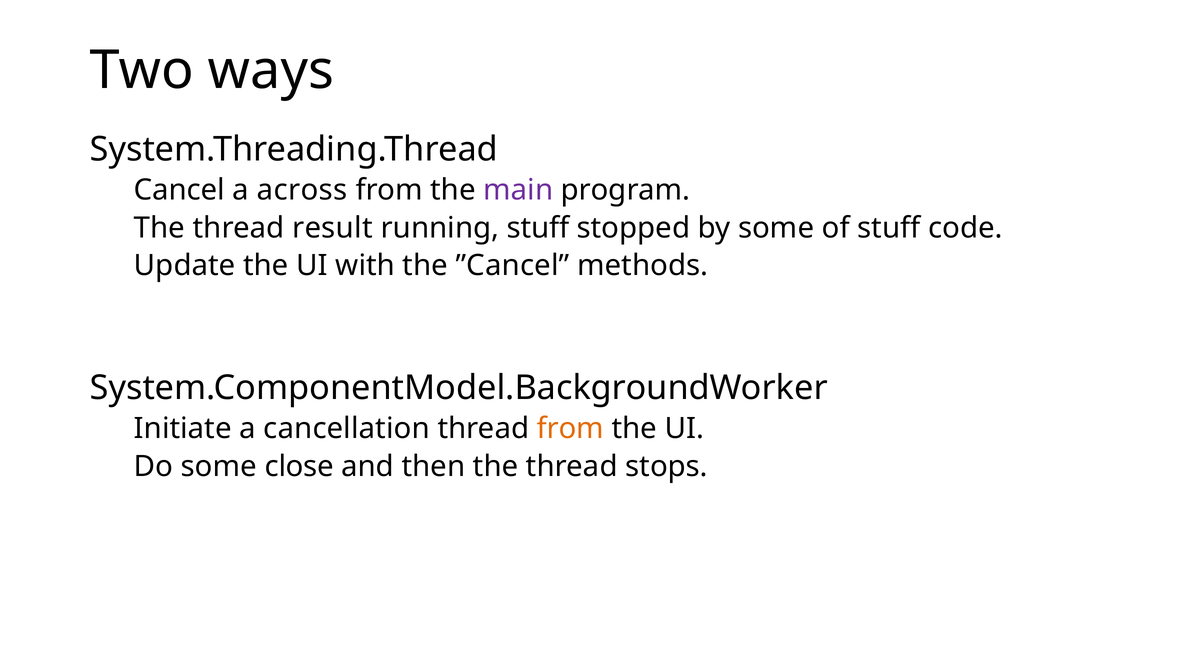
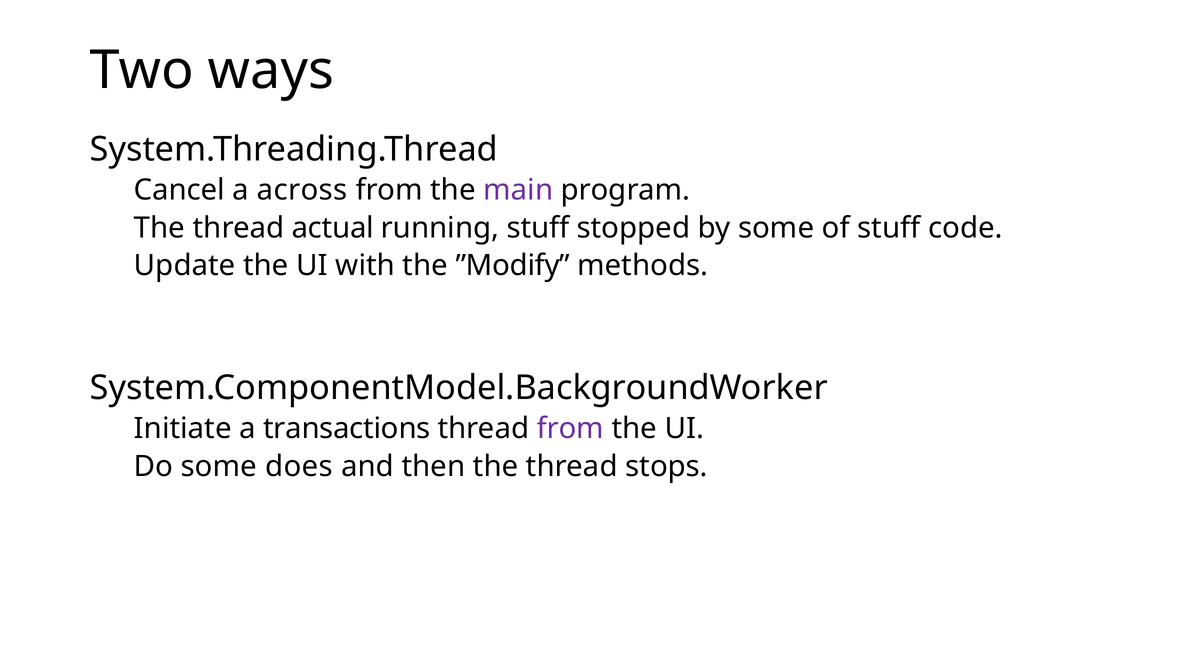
result: result -> actual
”Cancel: ”Cancel -> ”Modify
cancellation: cancellation -> transactions
from at (570, 429) colour: orange -> purple
close: close -> does
